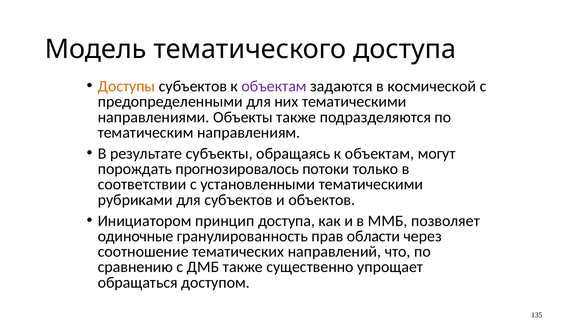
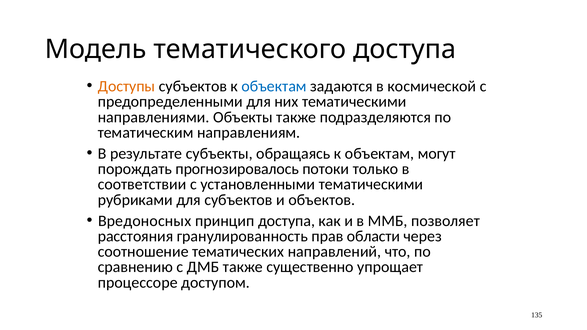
объектам at (274, 86) colour: purple -> blue
Инициатором: Инициатором -> Вредоносных
одиночные: одиночные -> расстояния
обращаться: обращаться -> процессоре
